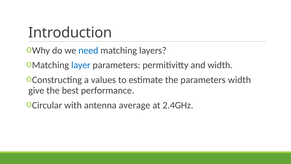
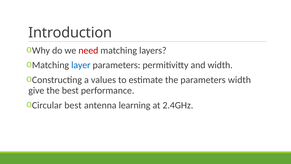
need colour: blue -> red
Circular with: with -> best
average: average -> learning
